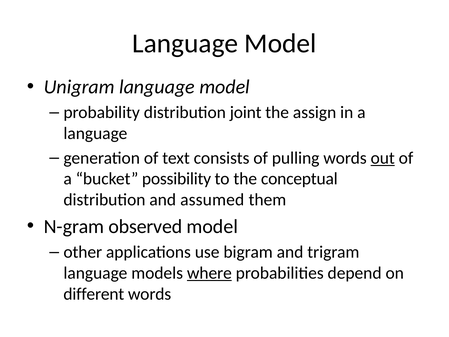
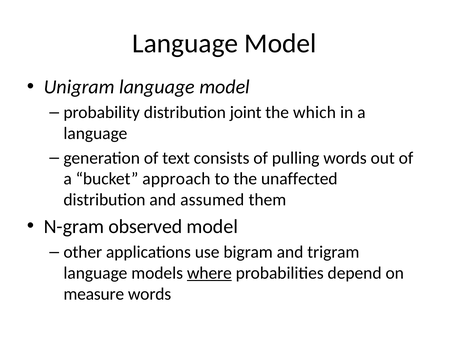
assign: assign -> which
out underline: present -> none
possibility: possibility -> approach
conceptual: conceptual -> unaffected
different: different -> measure
